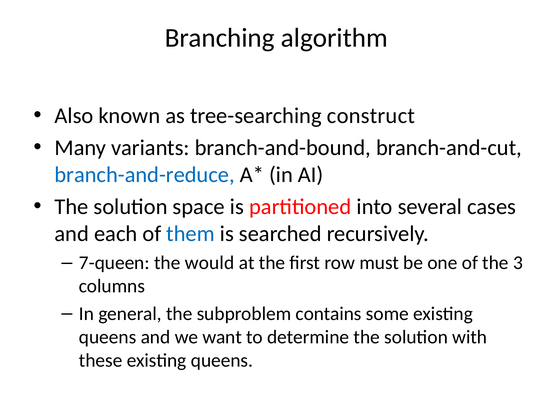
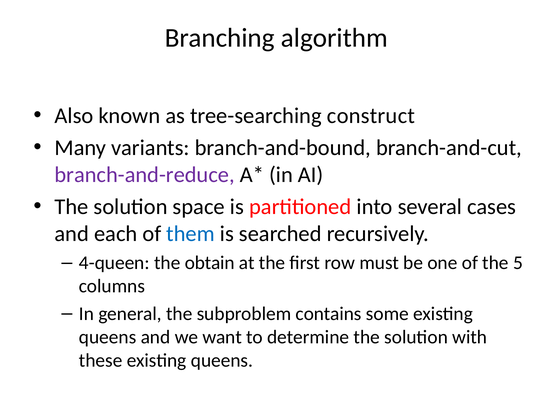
branch-and-reduce colour: blue -> purple
7-queen: 7-queen -> 4-queen
would: would -> obtain
3: 3 -> 5
